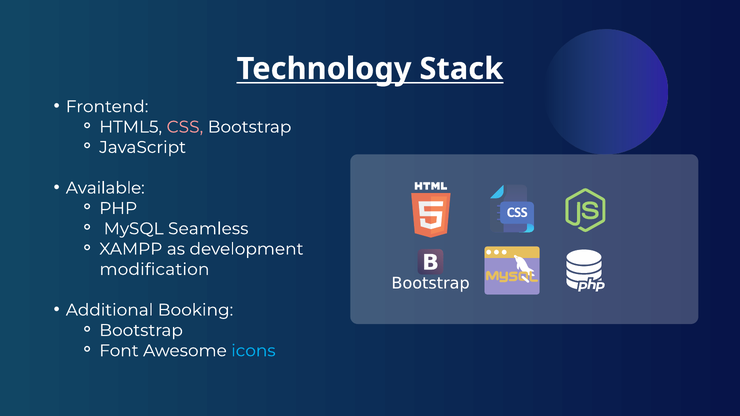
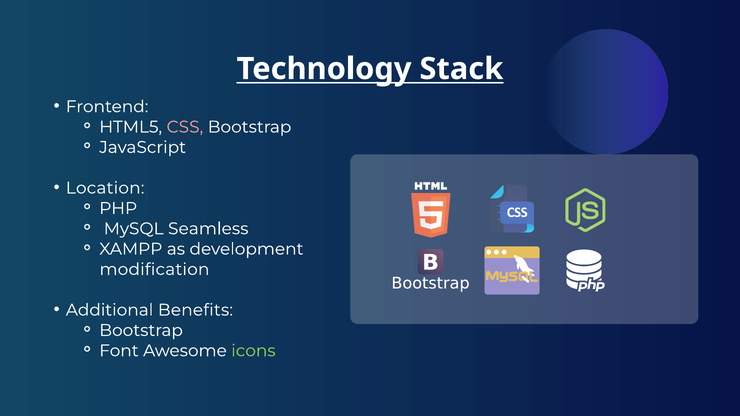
Available: Available -> Location
Booking: Booking -> Benefits
icons colour: light blue -> light green
